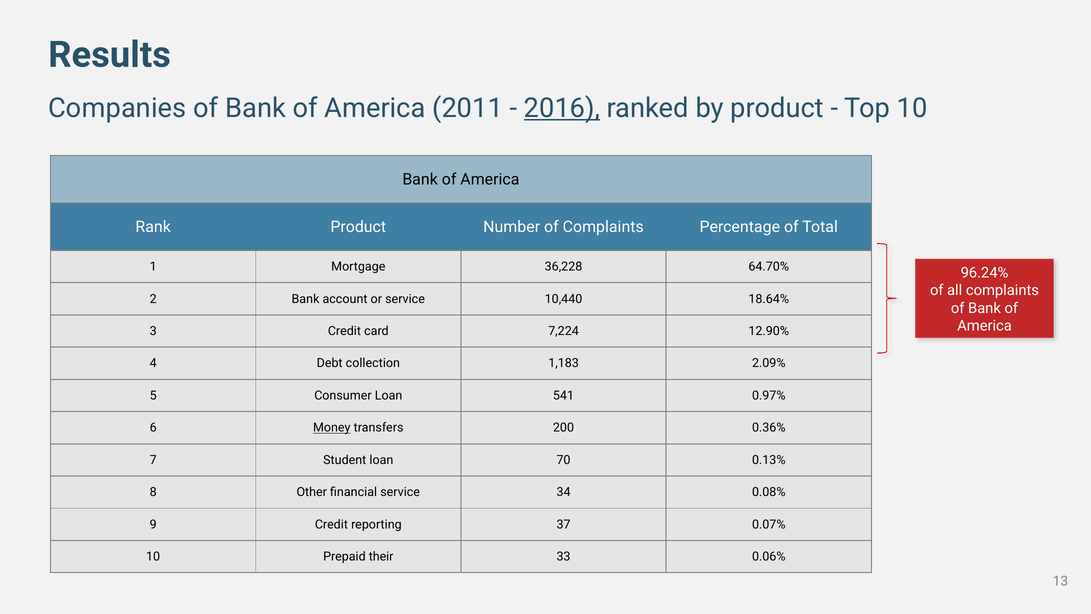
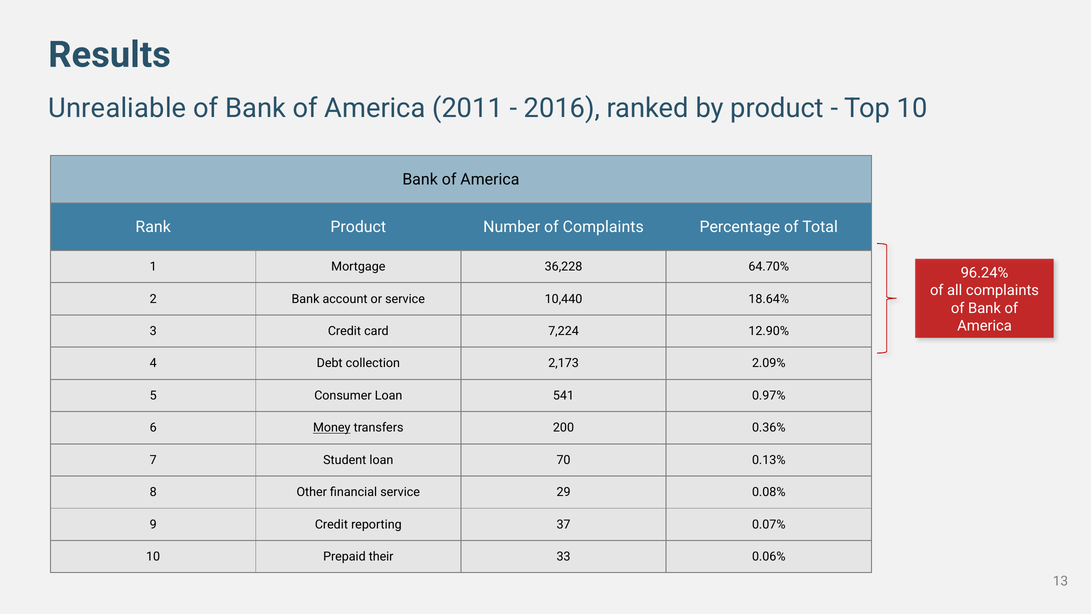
Companies: Companies -> Unrealiable
2016 underline: present -> none
1,183: 1,183 -> 2,173
34: 34 -> 29
